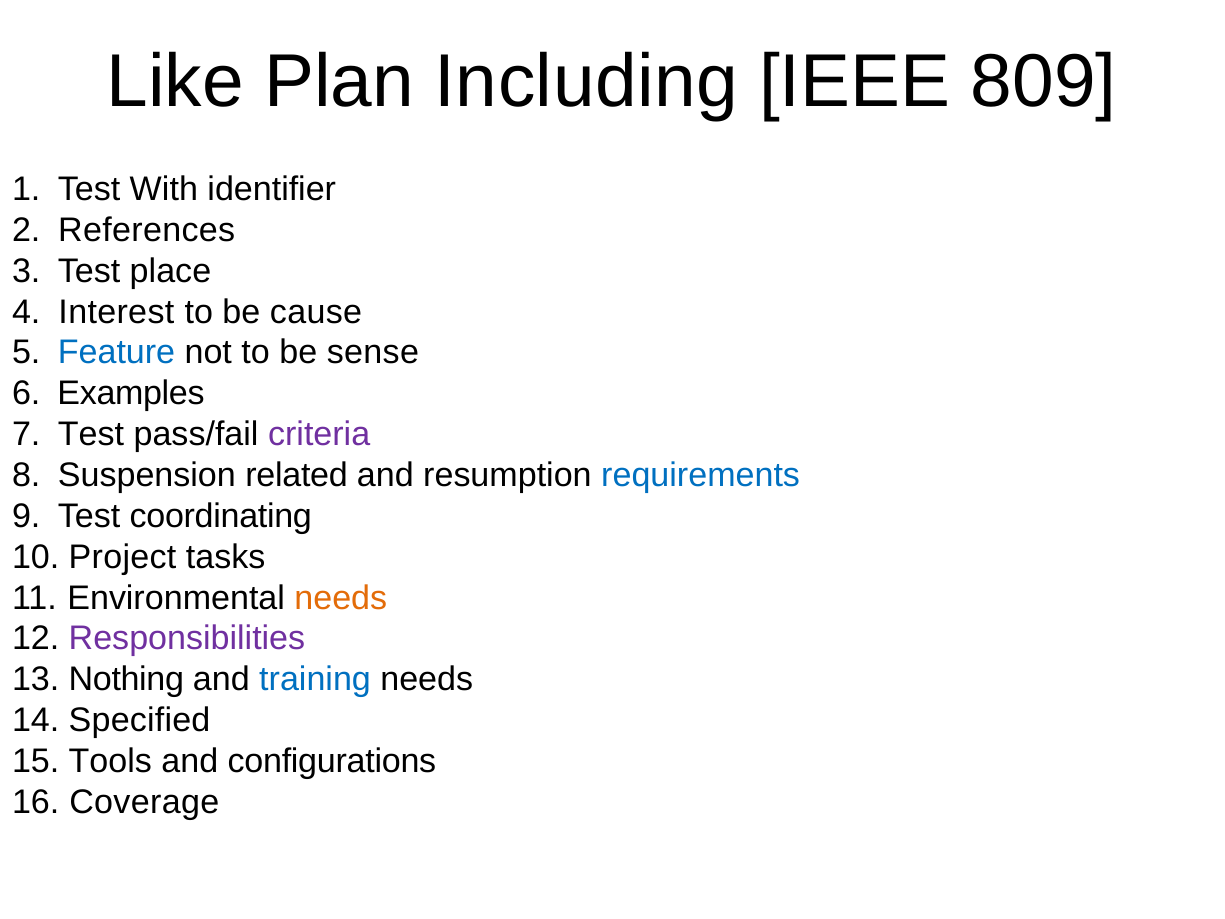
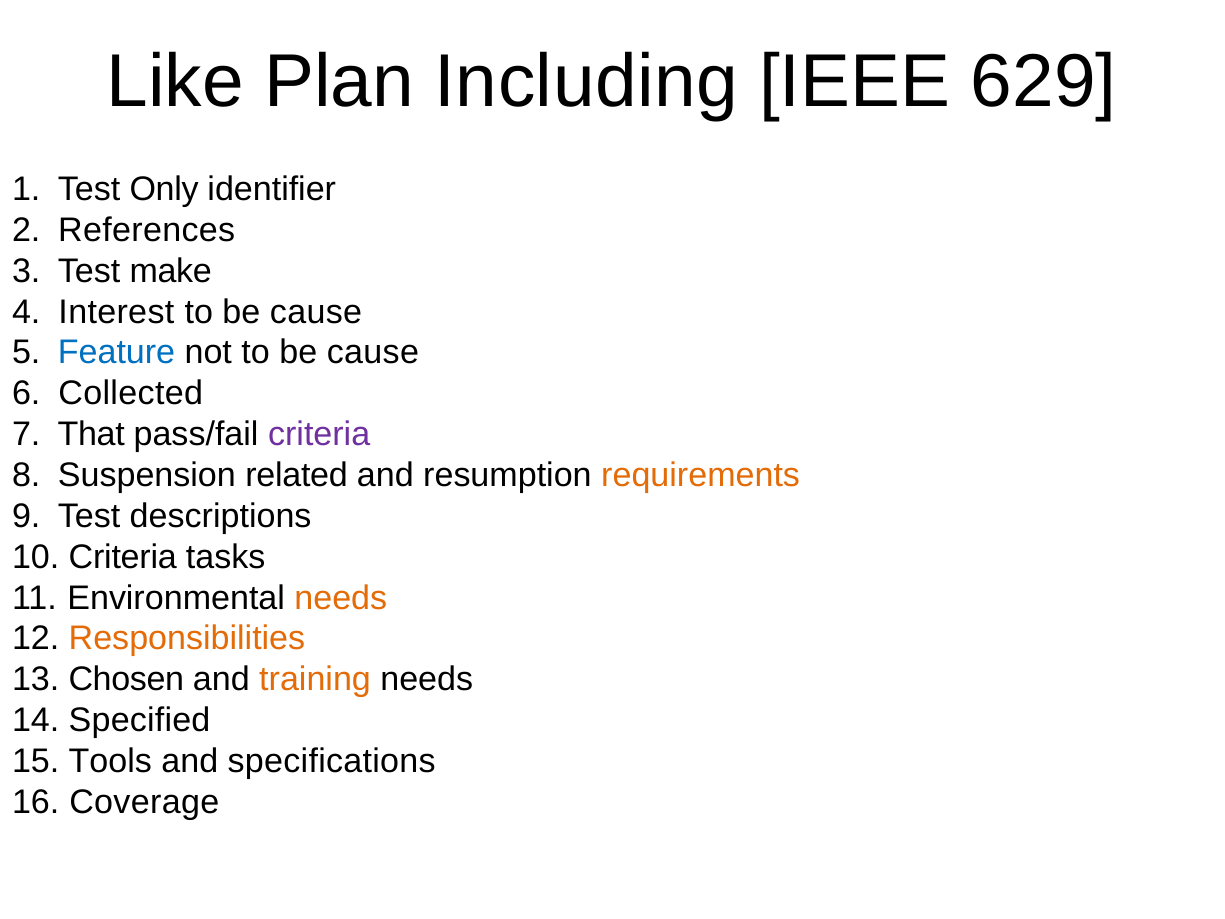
809: 809 -> 629
With: With -> Only
place: place -> make
not to be sense: sense -> cause
Examples: Examples -> Collected
Test at (91, 434): Test -> That
requirements colour: blue -> orange
coordinating: coordinating -> descriptions
Project at (123, 557): Project -> Criteria
Responsibilities colour: purple -> orange
Nothing: Nothing -> Chosen
training colour: blue -> orange
configurations: configurations -> specifications
